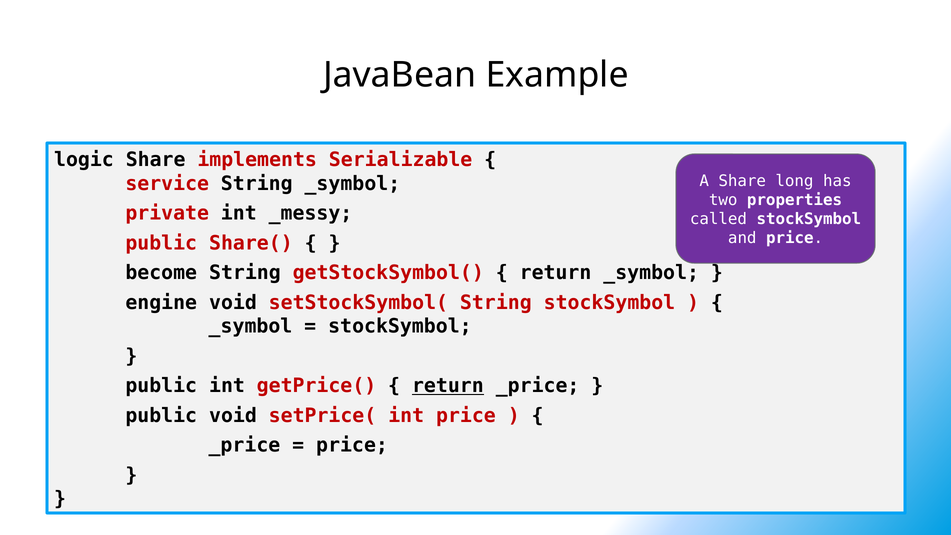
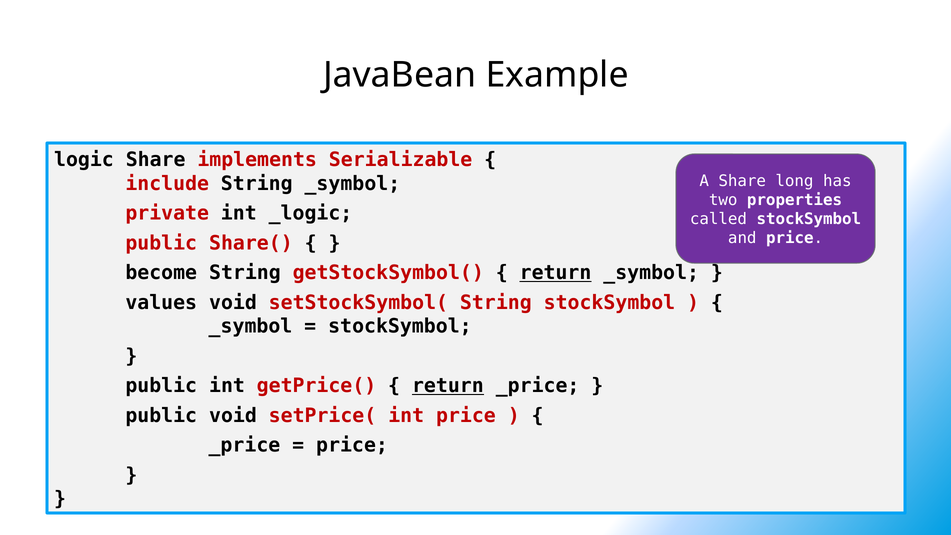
service: service -> include
_messy: _messy -> _logic
return at (556, 273) underline: none -> present
engine: engine -> values
